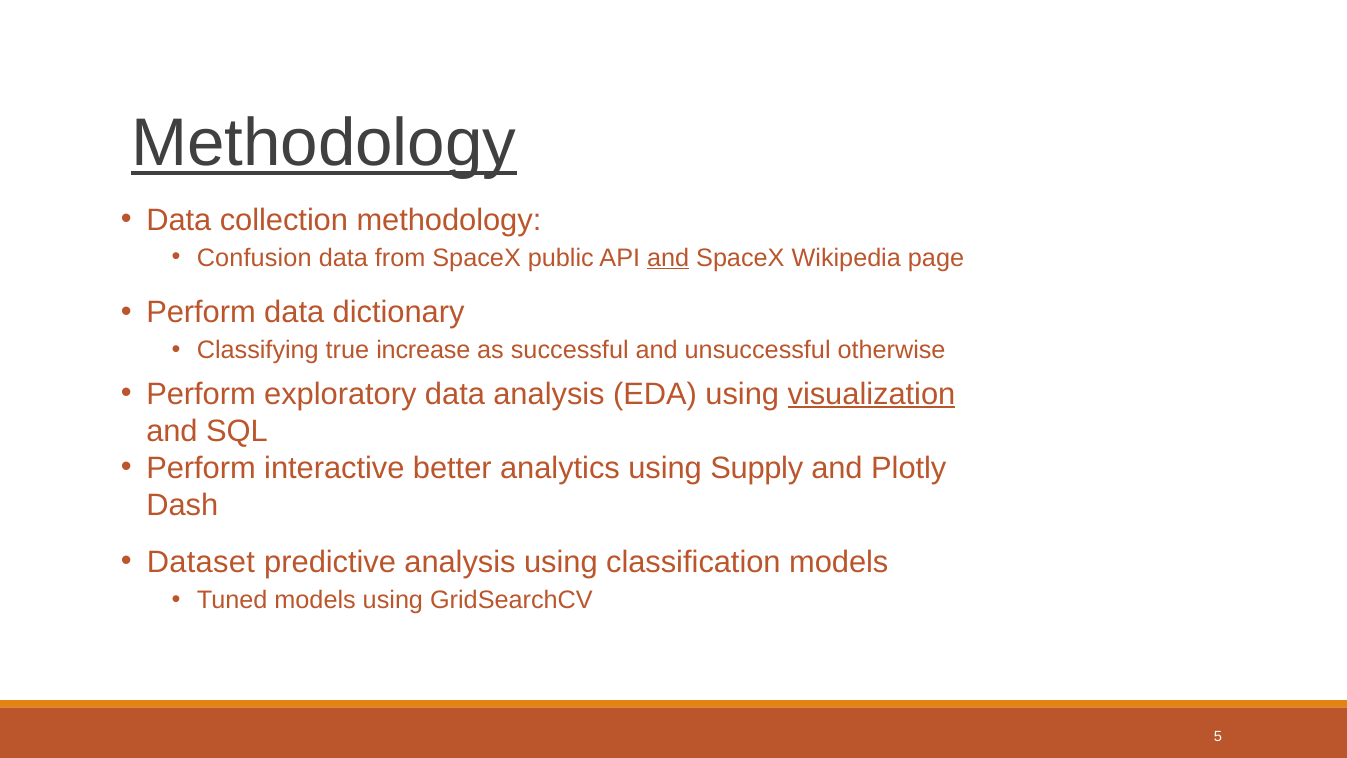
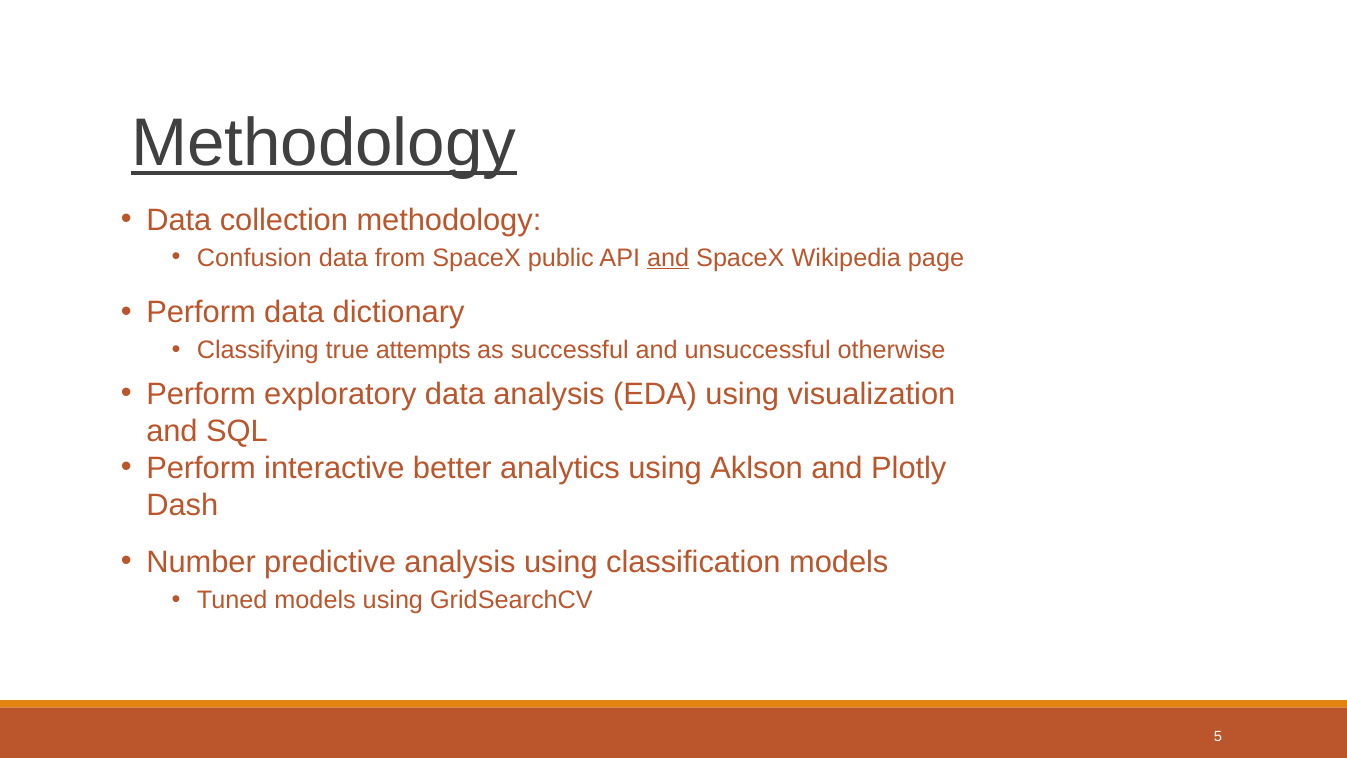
increase: increase -> attempts
visualization underline: present -> none
Supply: Supply -> Aklson
Dataset: Dataset -> Number
